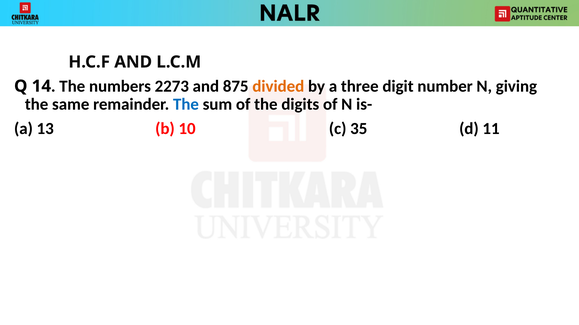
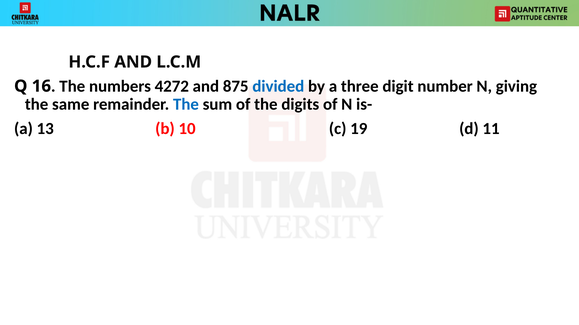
14: 14 -> 16
2273: 2273 -> 4272
divided colour: orange -> blue
35: 35 -> 19
